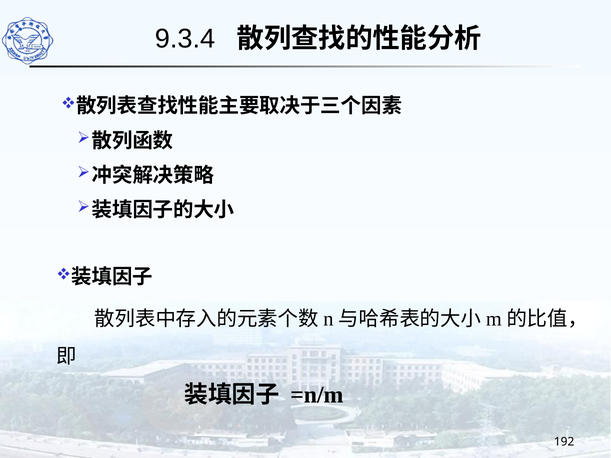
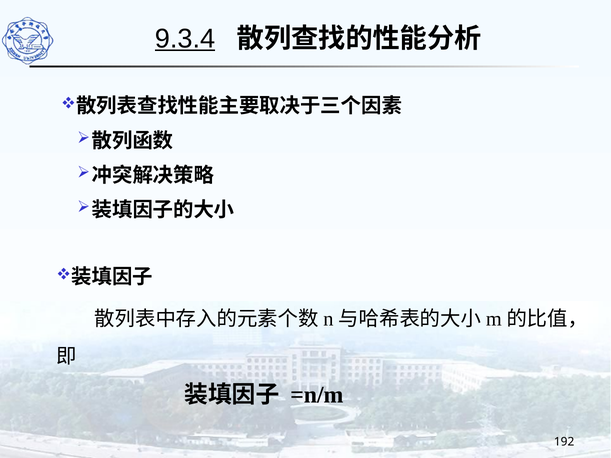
9.3.4 underline: none -> present
